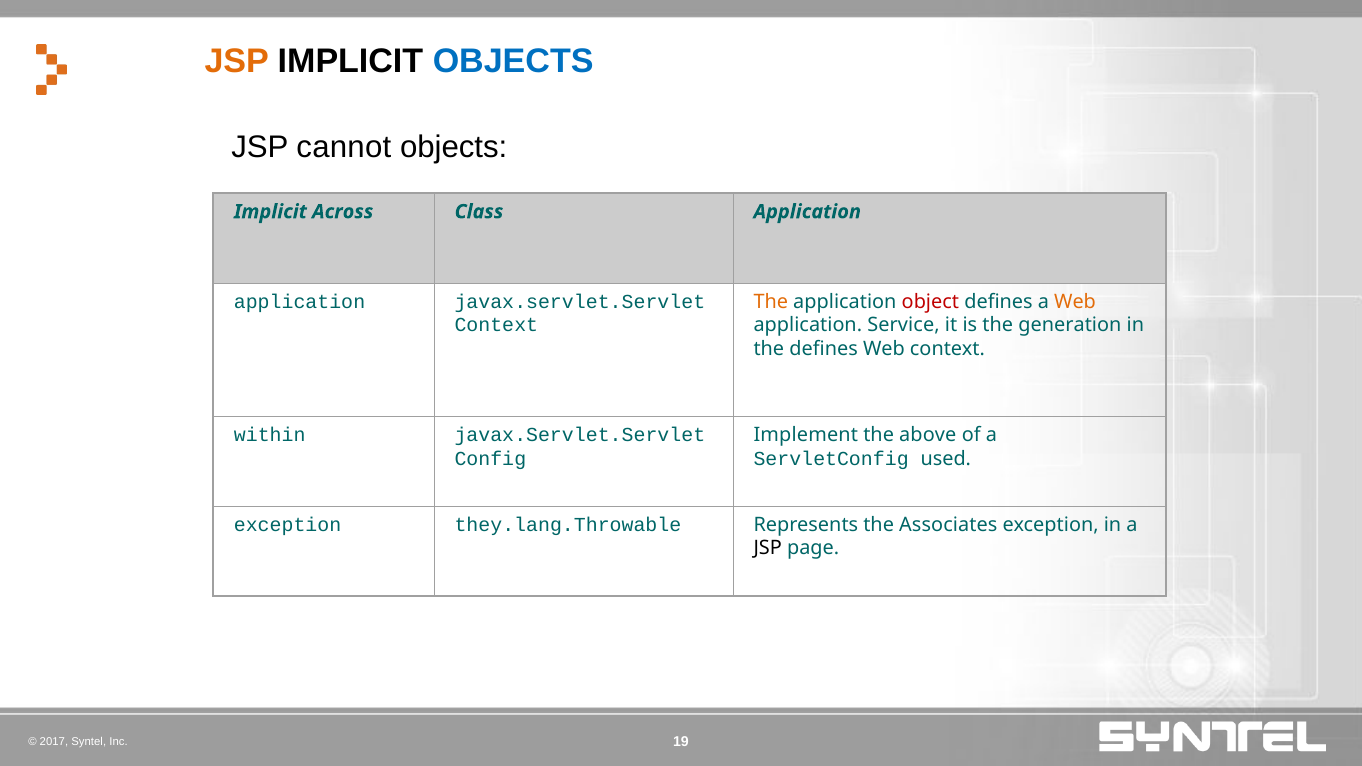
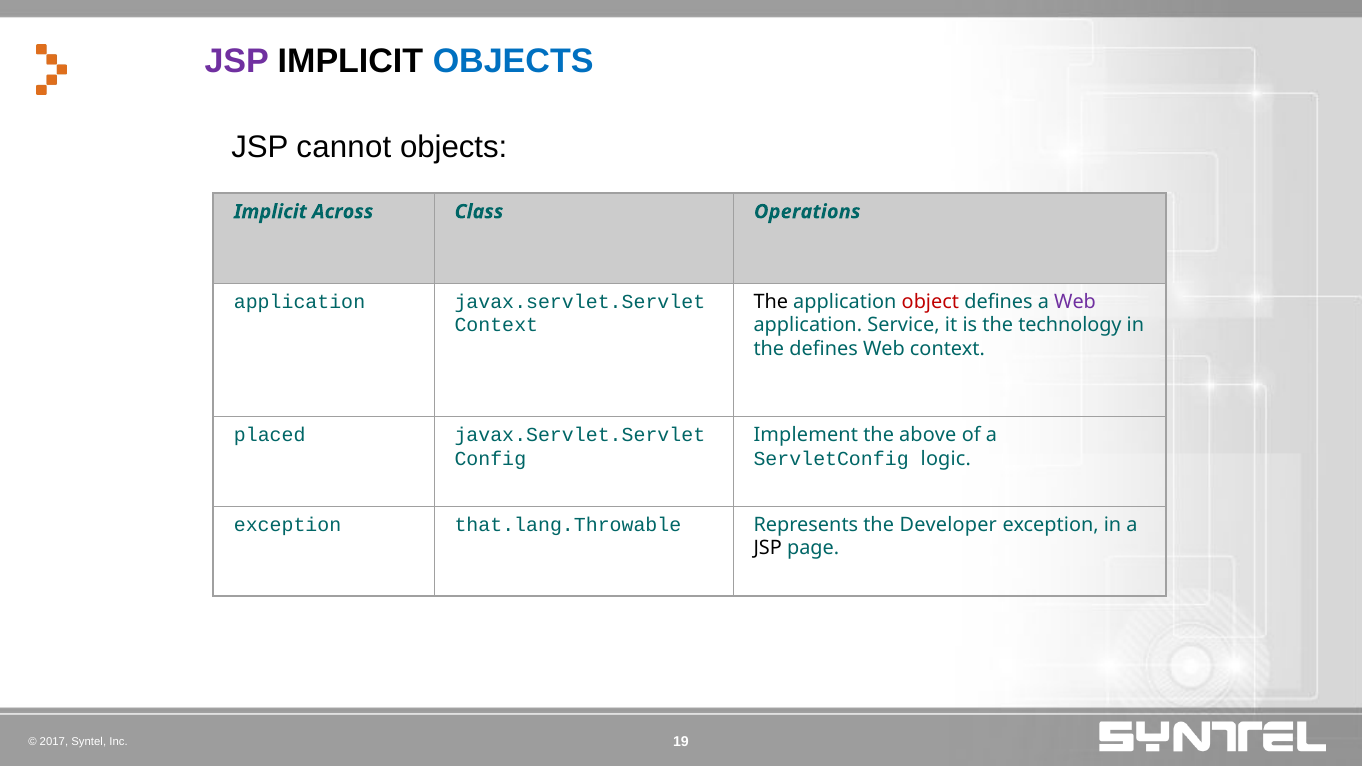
JSP at (237, 61) colour: orange -> purple
Class Application: Application -> Operations
The at (771, 302) colour: orange -> black
Web at (1075, 302) colour: orange -> purple
generation: generation -> technology
within: within -> placed
used: used -> logic
they.lang.Throwable: they.lang.Throwable -> that.lang.Throwable
Associates: Associates -> Developer
